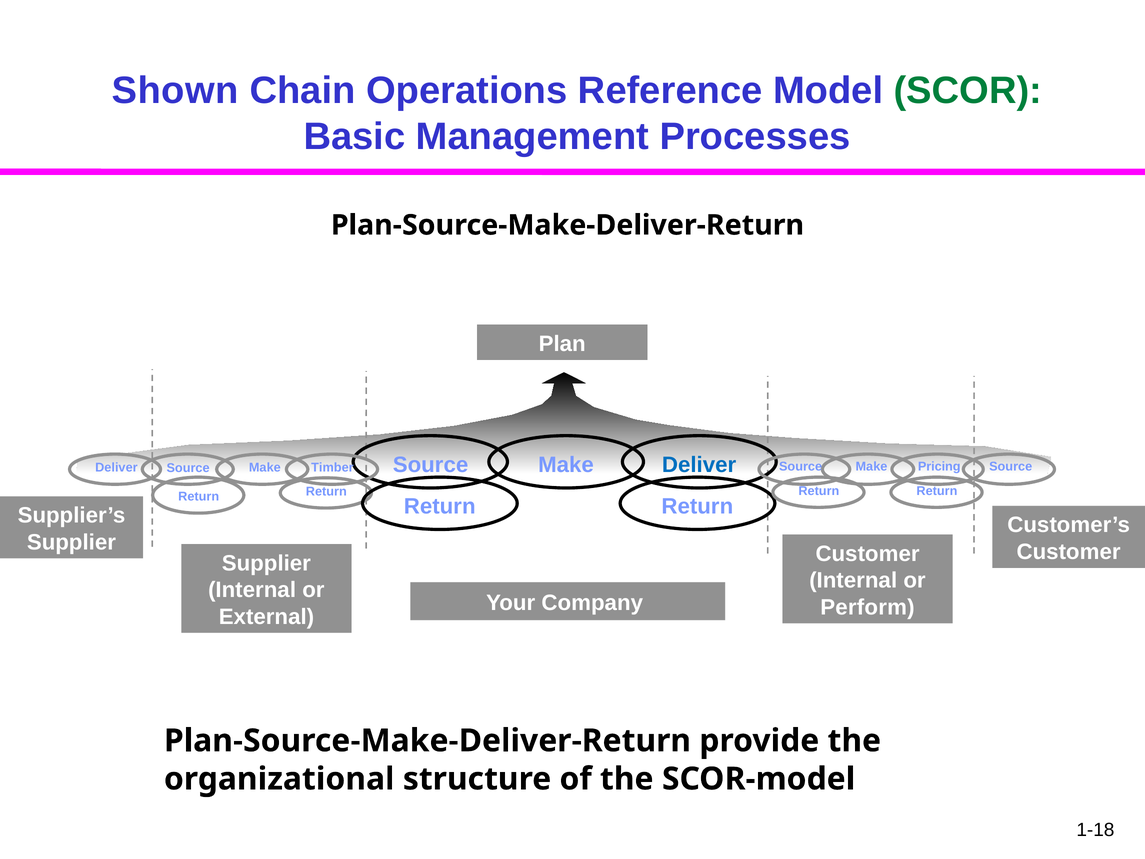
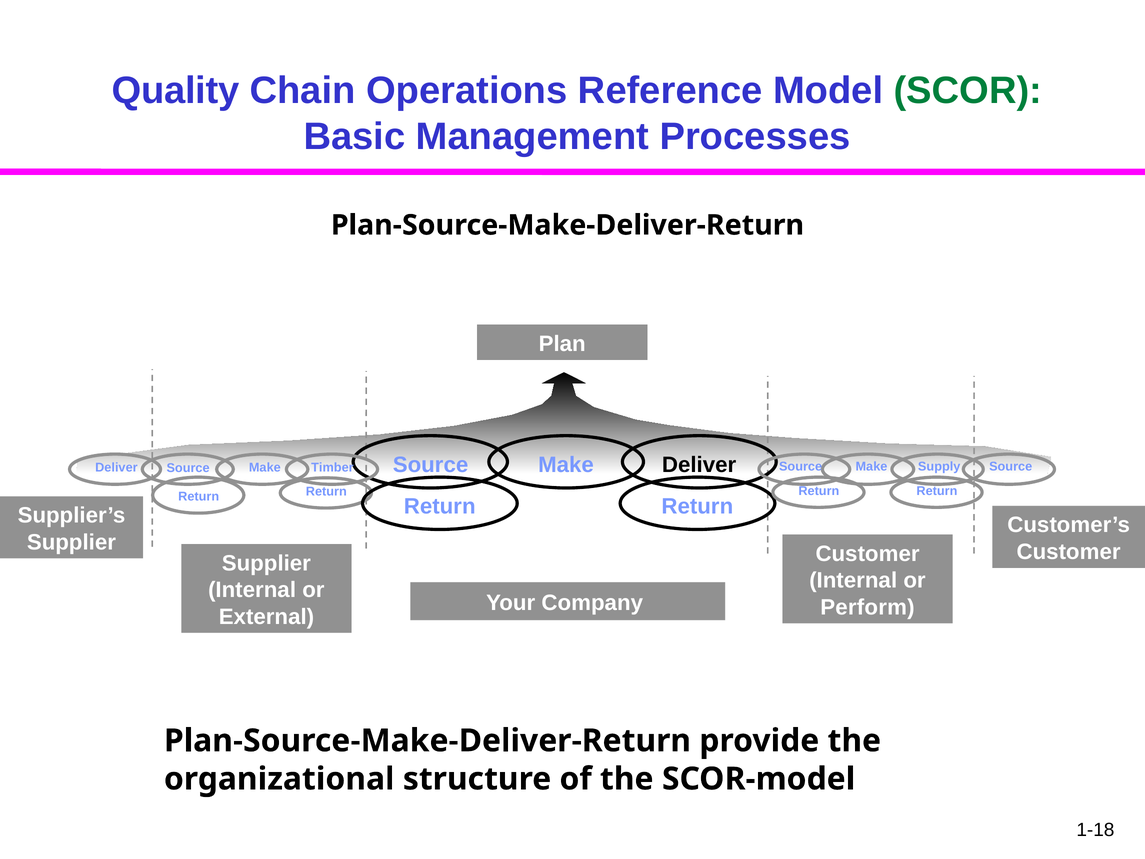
Shown: Shown -> Quality
Pricing: Pricing -> Supply
Deliver at (699, 465) colour: blue -> black
